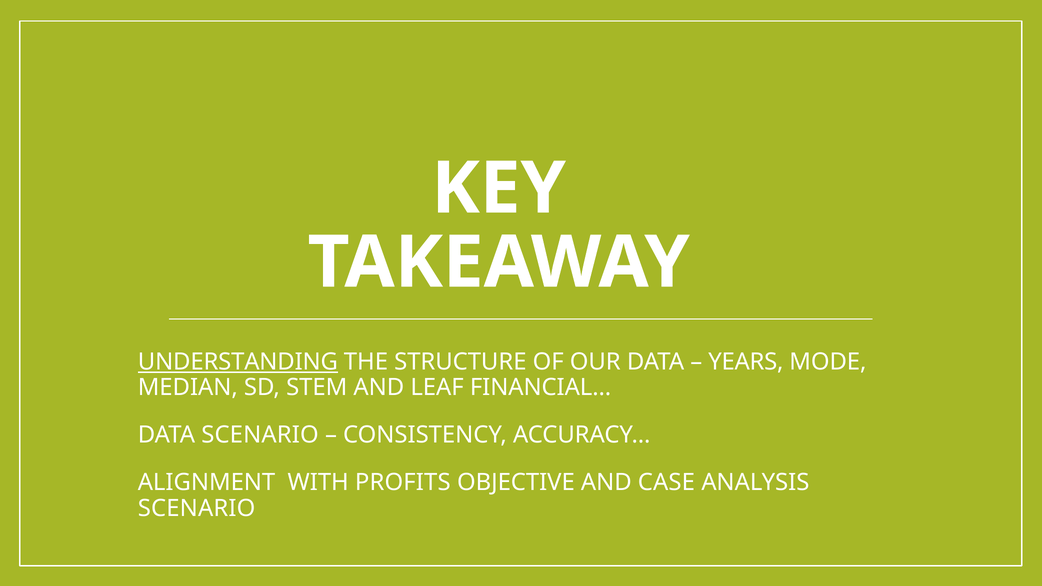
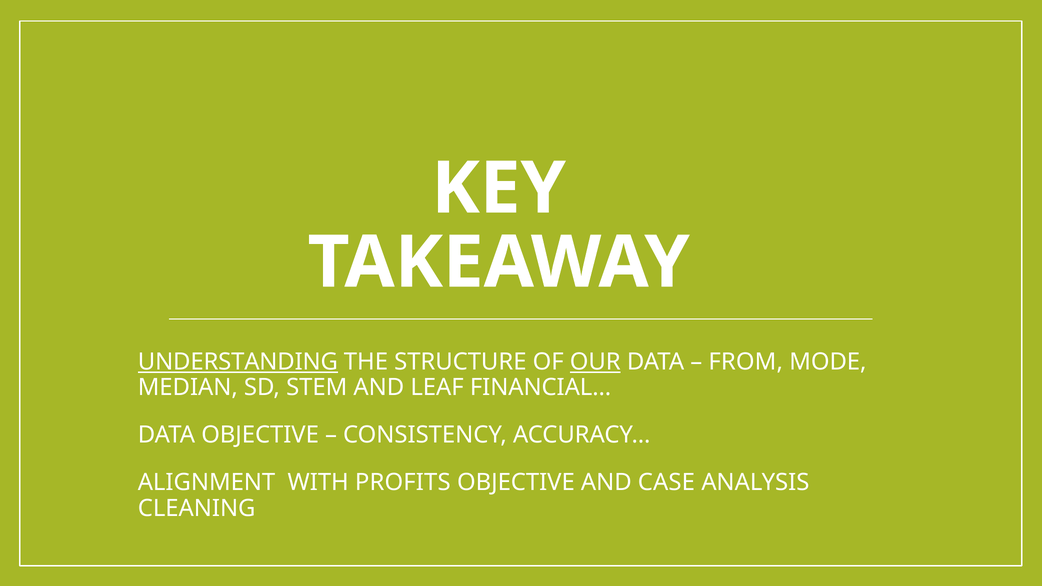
OUR underline: none -> present
YEARS: YEARS -> FROM
DATA SCENARIO: SCENARIO -> OBJECTIVE
SCENARIO at (197, 508): SCENARIO -> CLEANING
